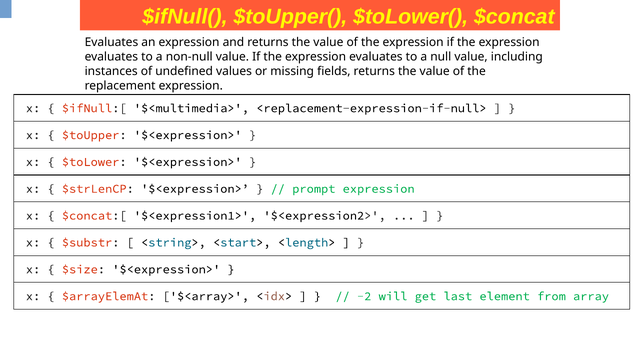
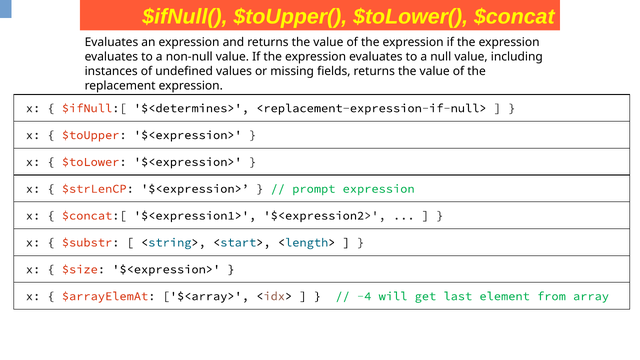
$<multimedia>: $<multimedia> -> $<determines>
-2: -2 -> -4
